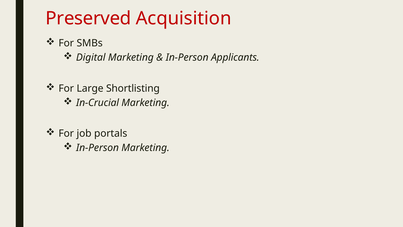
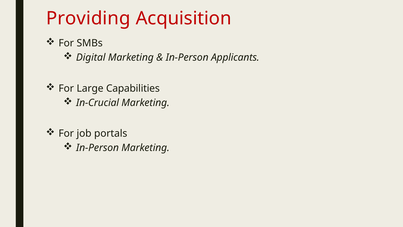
Preserved: Preserved -> Providing
Shortlisting: Shortlisting -> Capabilities
